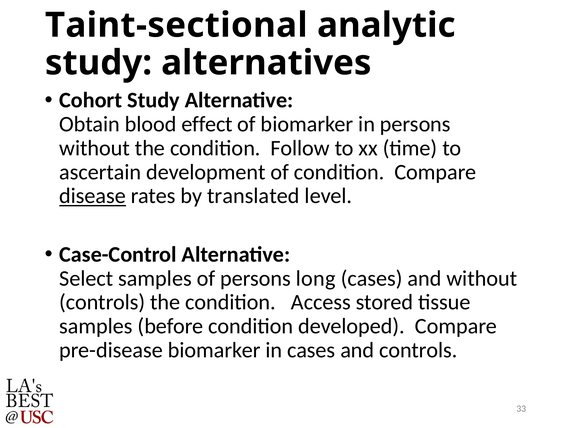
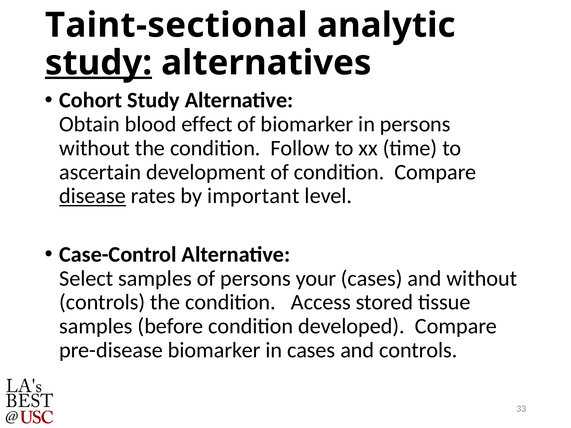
study at (99, 63) underline: none -> present
translated: translated -> important
long: long -> your
